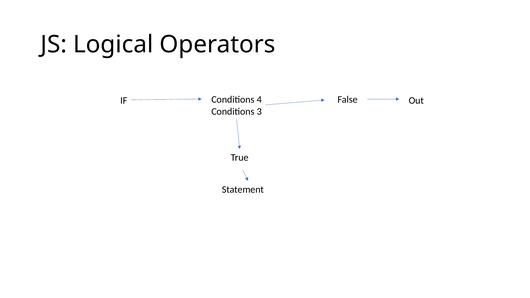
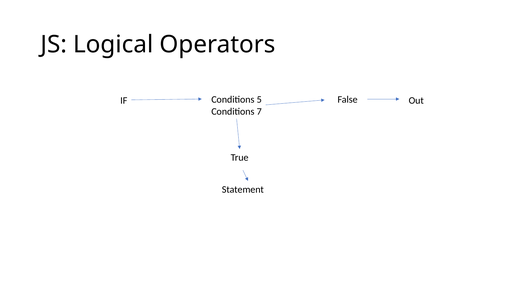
4: 4 -> 5
3: 3 -> 7
